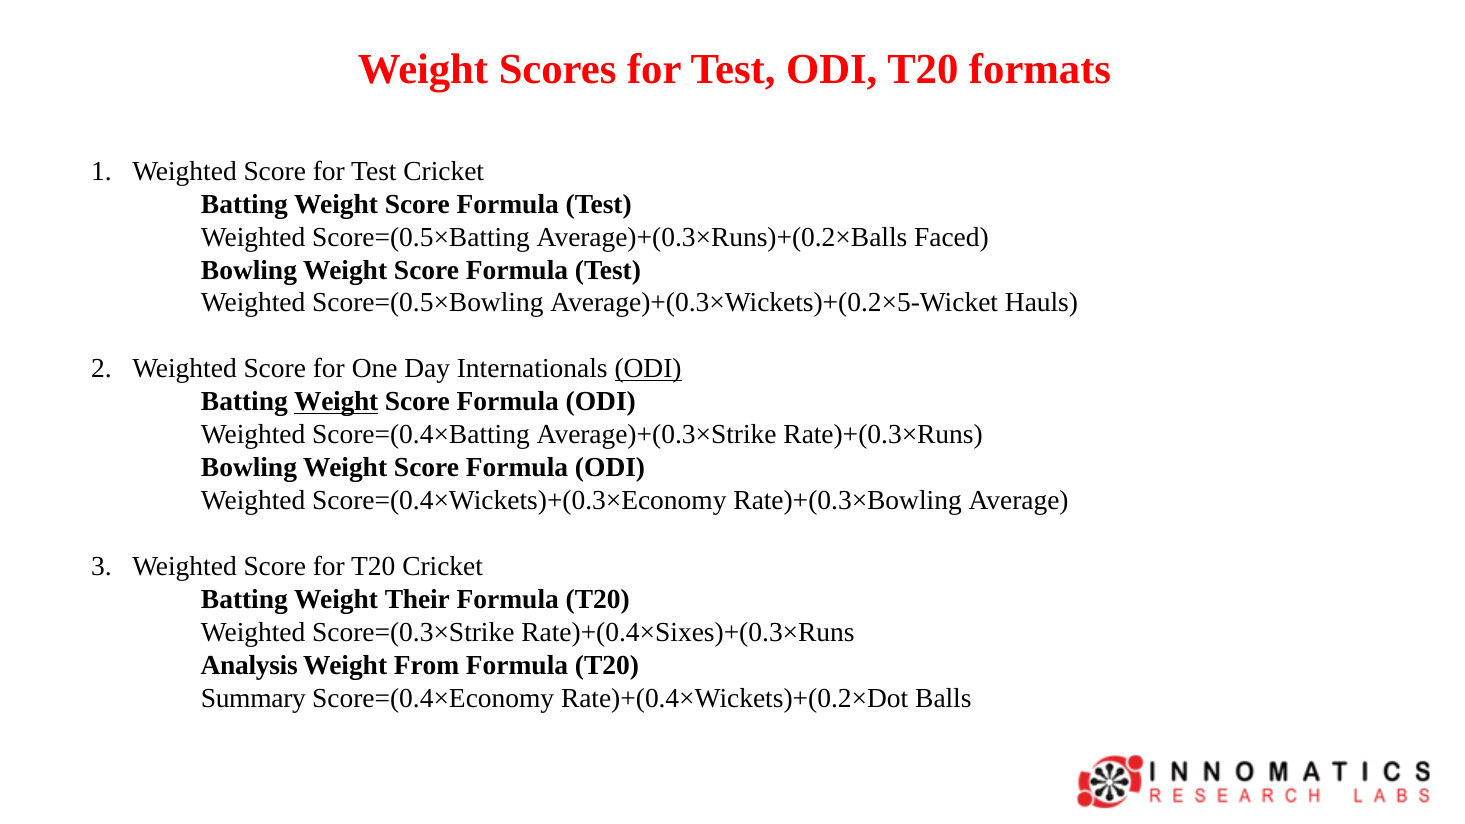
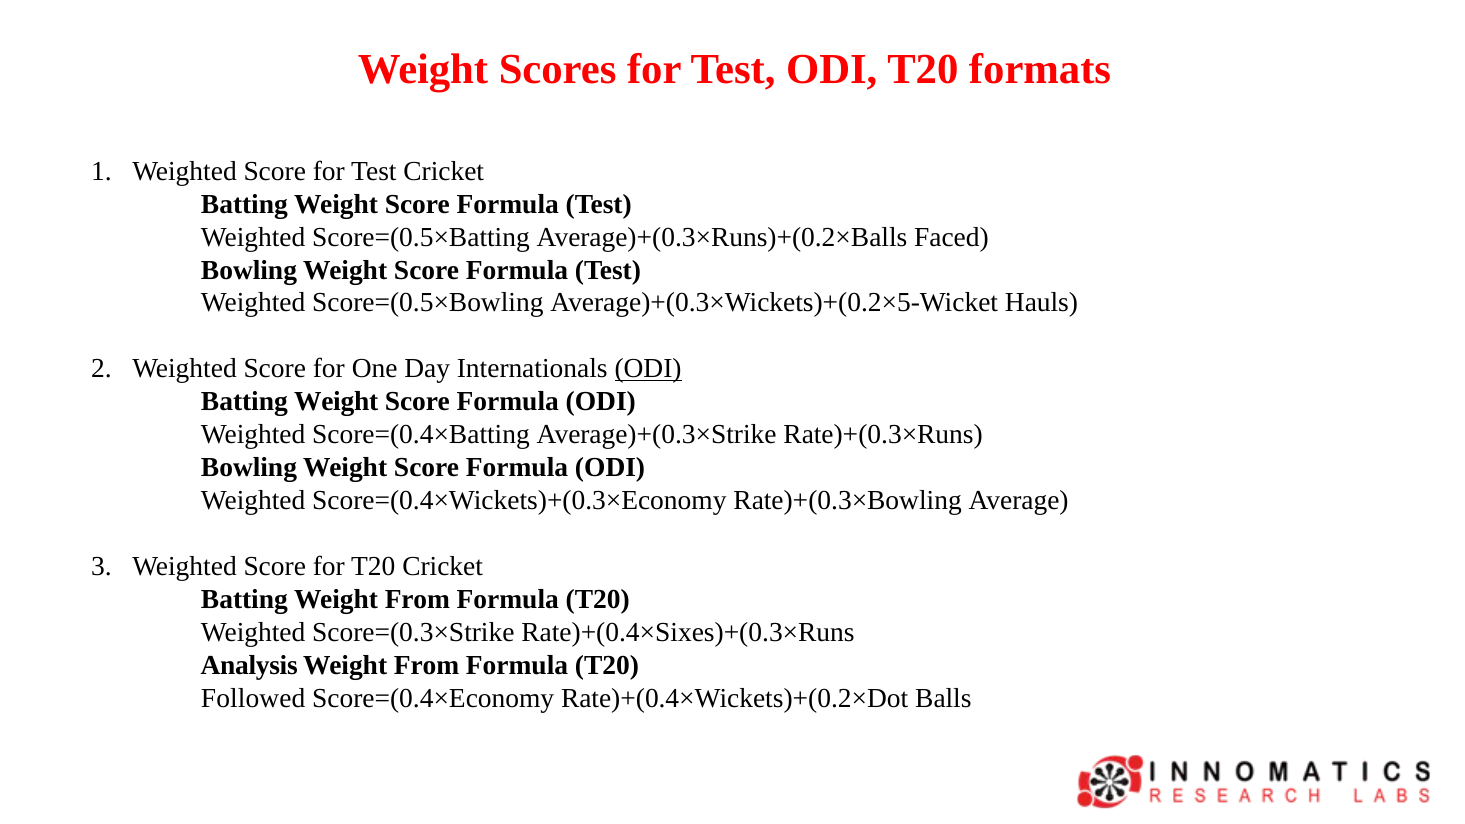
Weight at (336, 402) underline: present -> none
Batting Weight Their: Their -> From
Summary: Summary -> Followed
